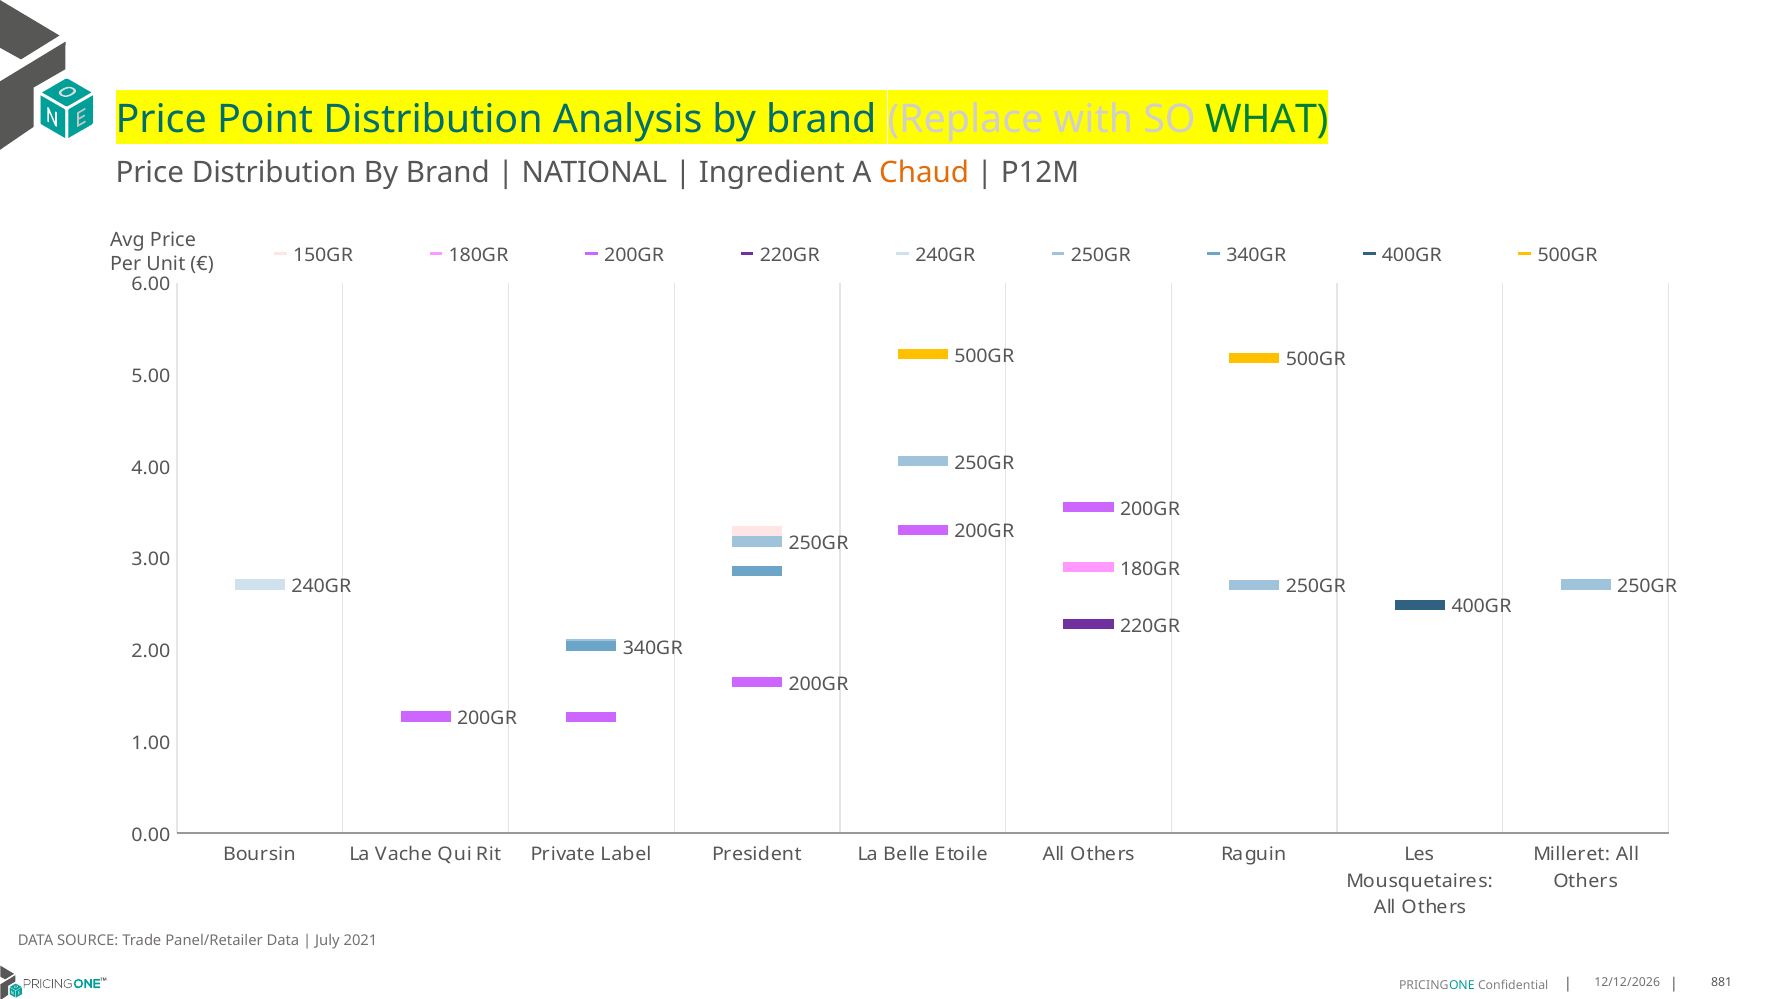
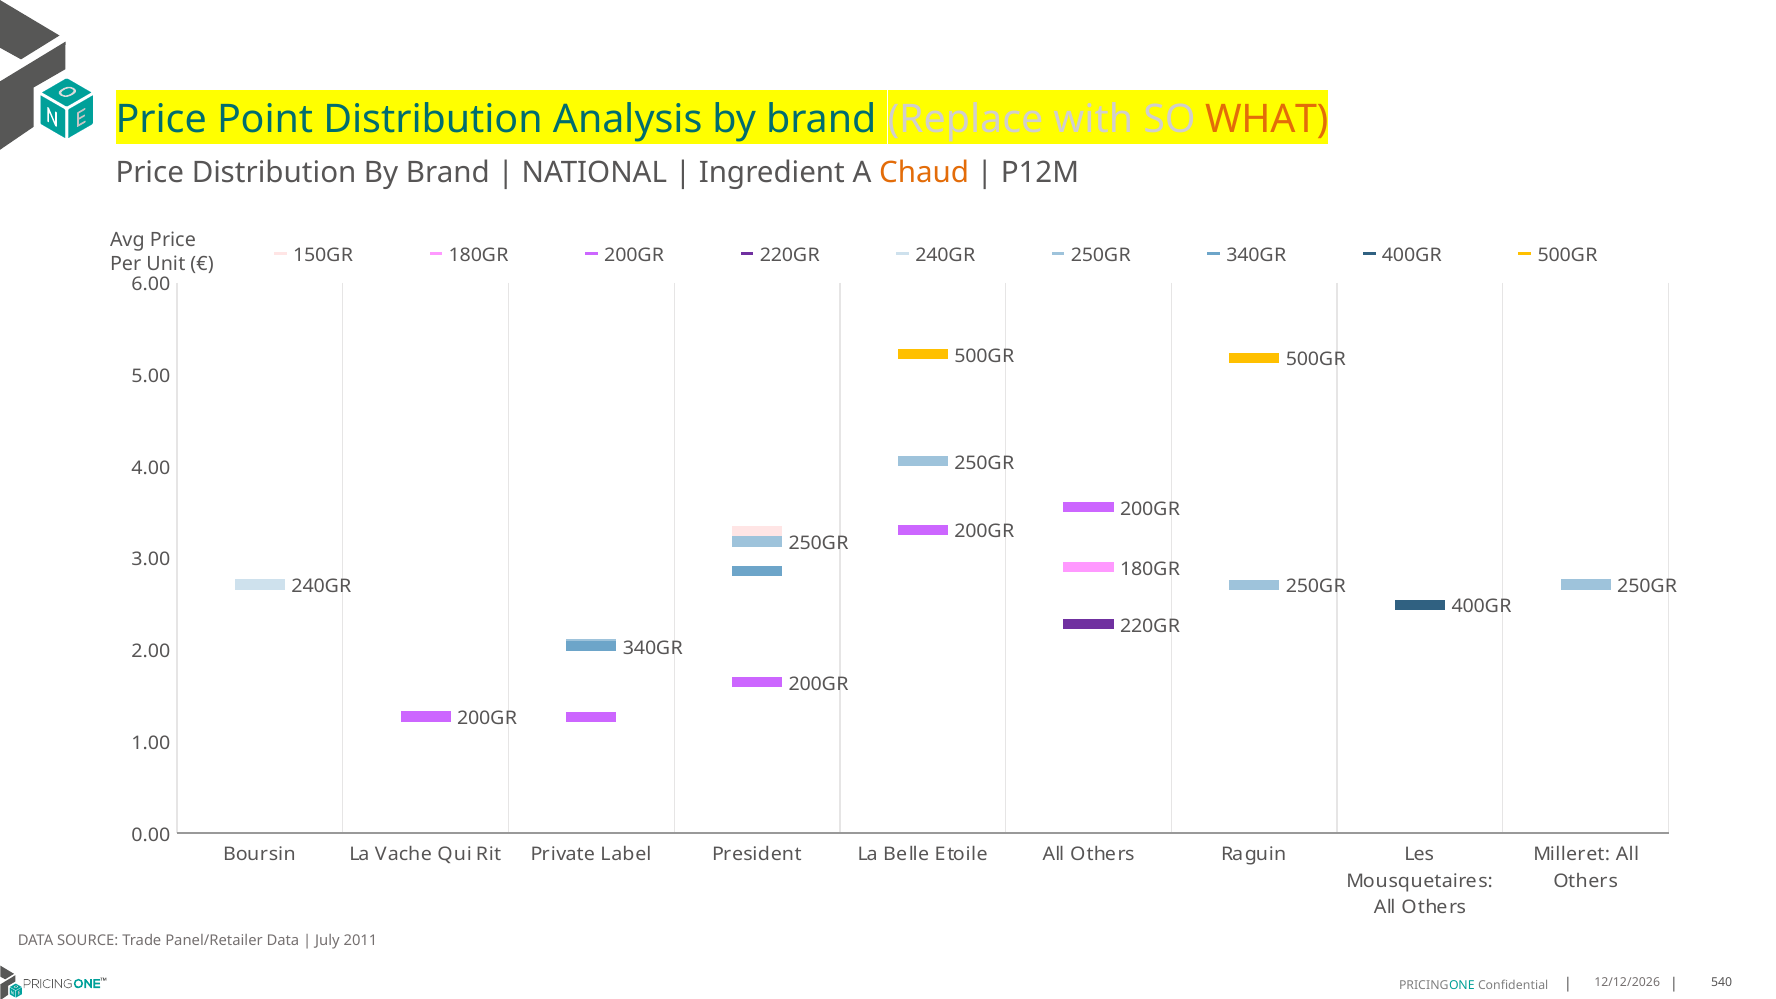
WHAT colour: green -> orange
2021: 2021 -> 2011
881: 881 -> 540
